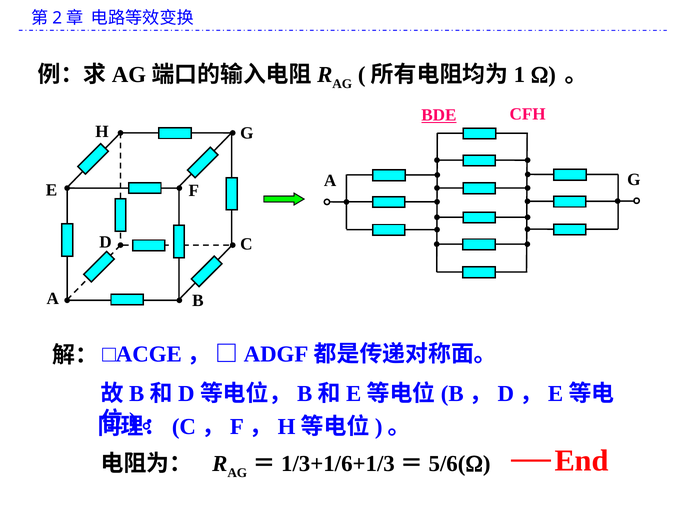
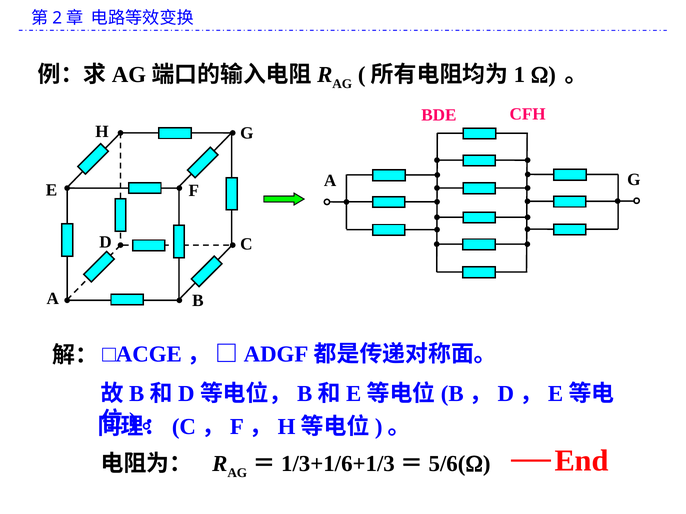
BDE underline: present -> none
